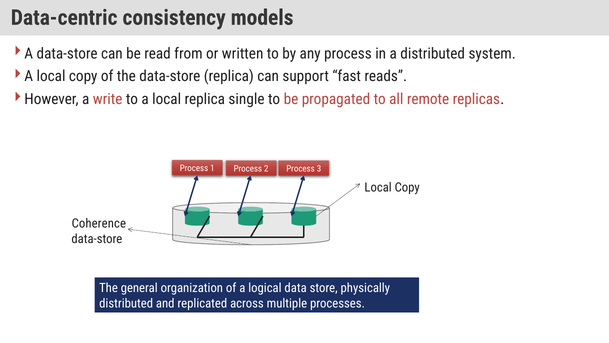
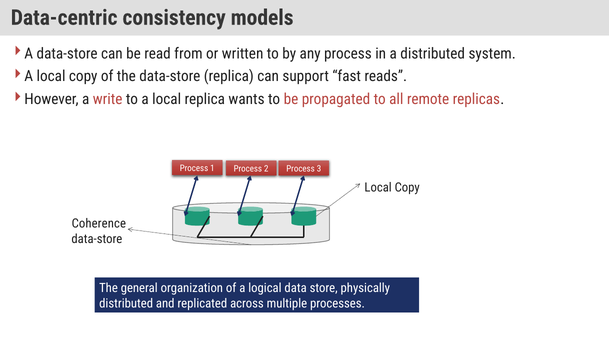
single: single -> wants
